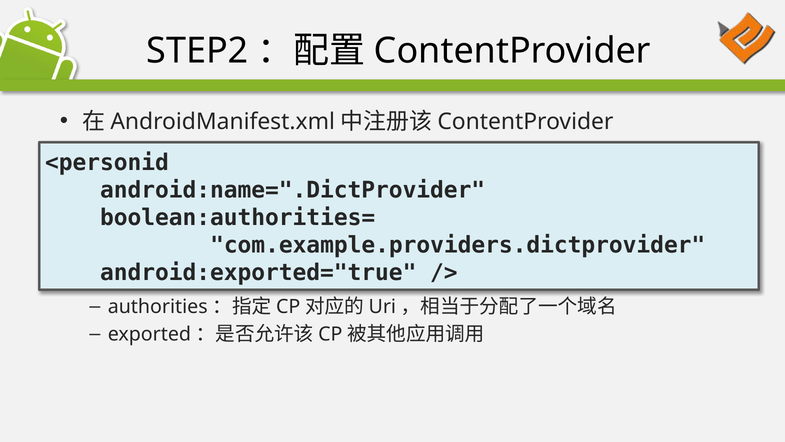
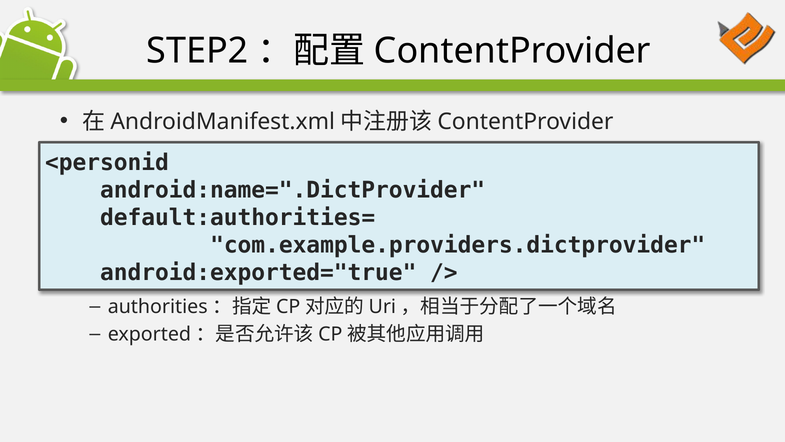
boolean:authorities=: boolean:authorities= -> default:authorities=
